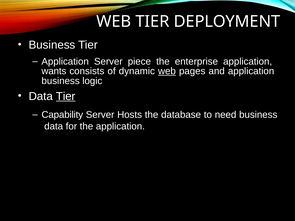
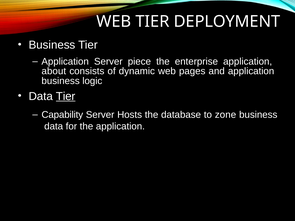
wants: wants -> about
web at (167, 71) underline: present -> none
need: need -> zone
